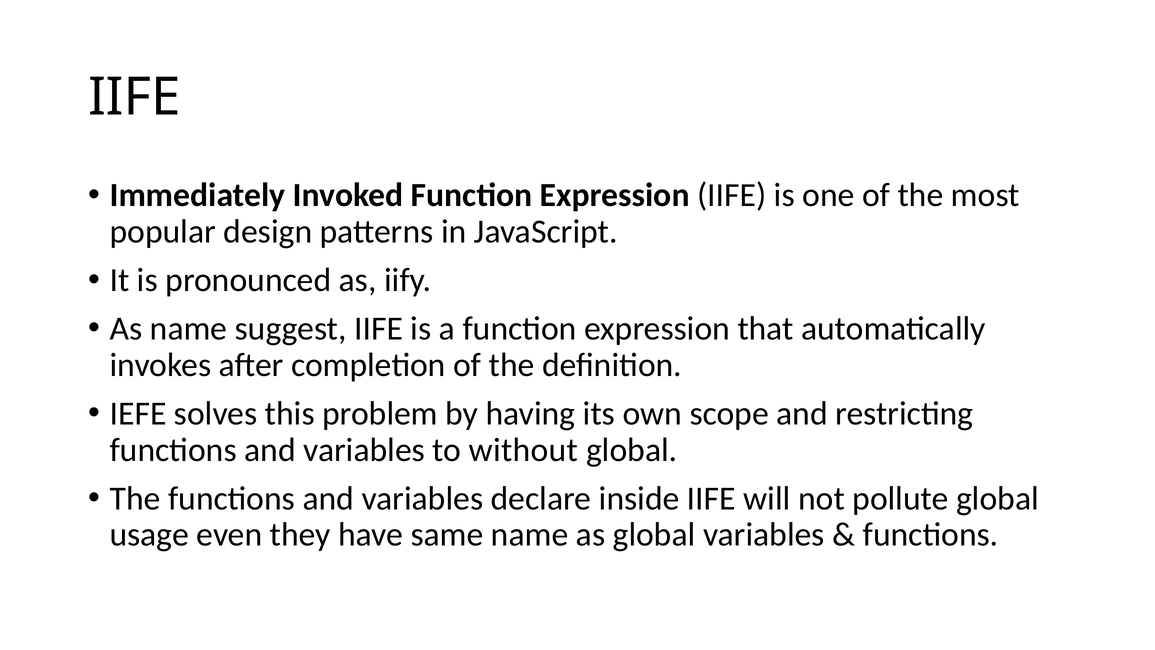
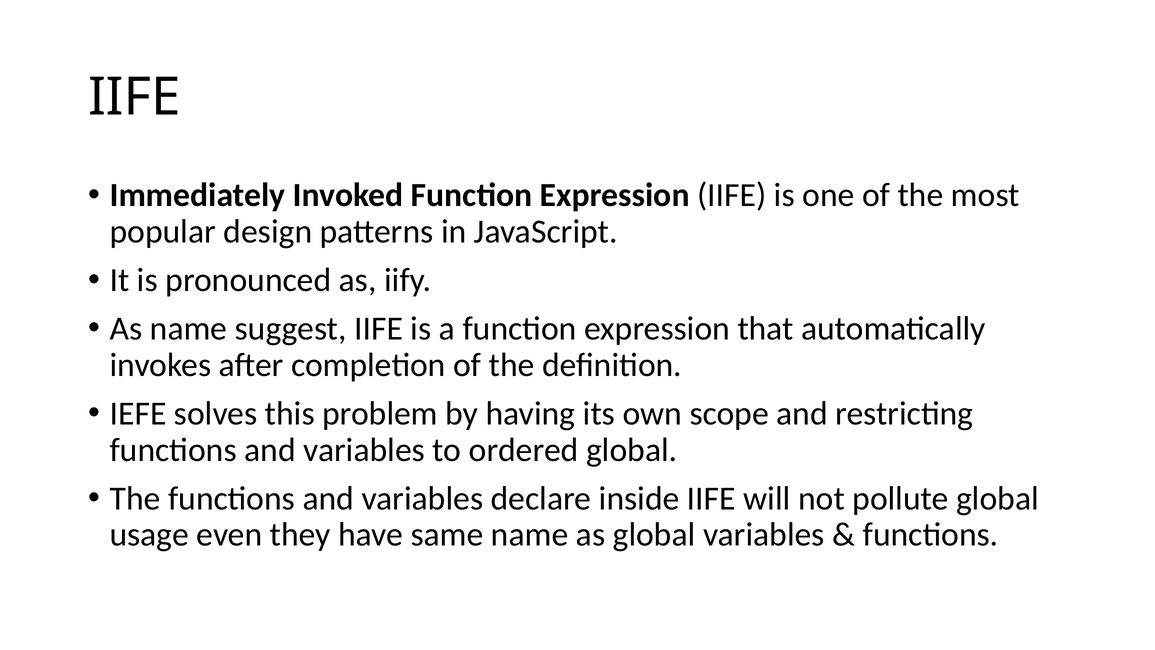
without: without -> ordered
